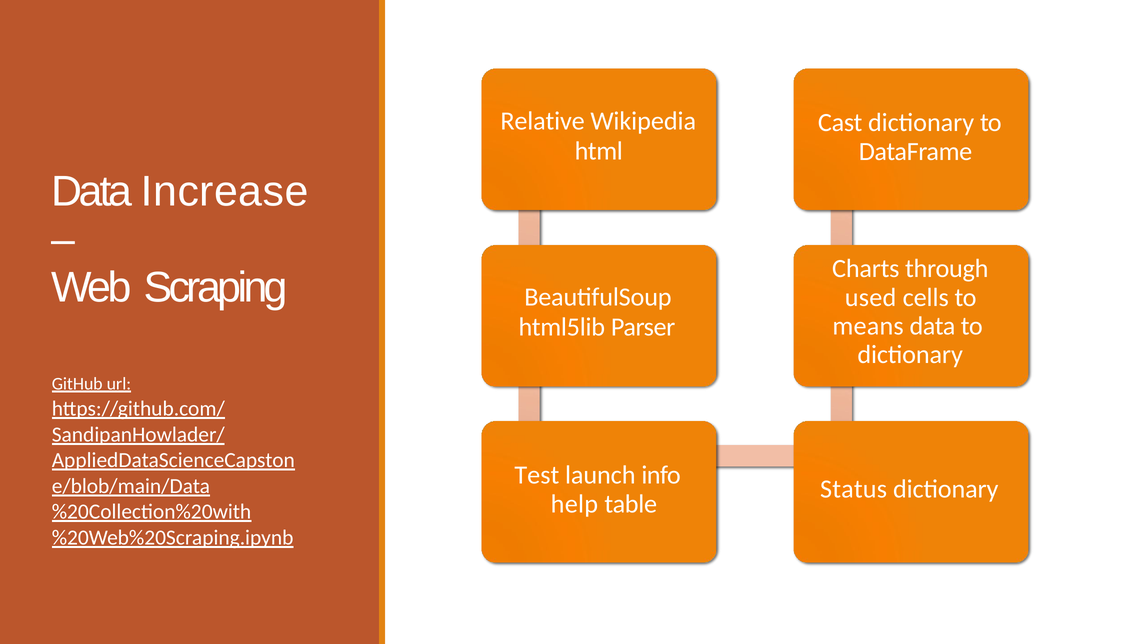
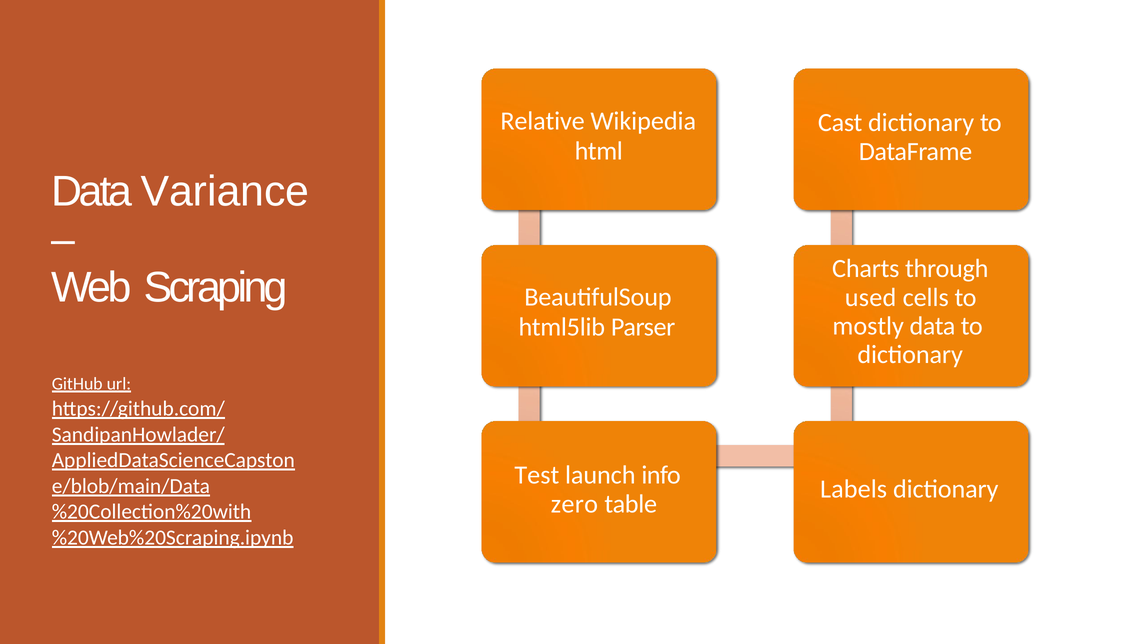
Increase: Increase -> Variance
means: means -> mostly
Status: Status -> Labels
help: help -> zero
